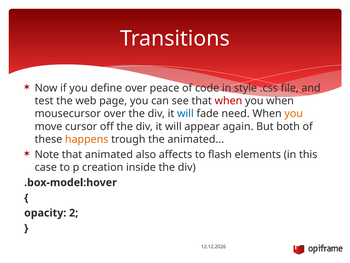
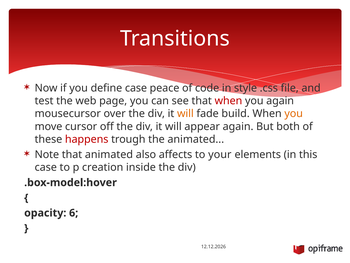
define over: over -> case
you when: when -> again
will at (185, 113) colour: blue -> orange
need: need -> build
happens colour: orange -> red
flash: flash -> your
2: 2 -> 6
